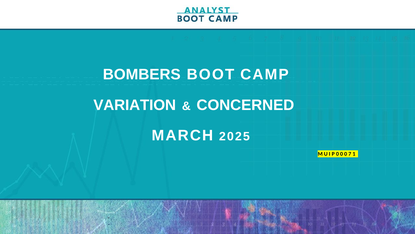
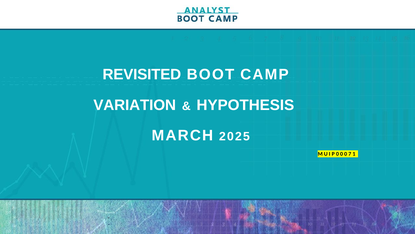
BOMBERS: BOMBERS -> REVISITED
CONCERNED: CONCERNED -> HYPOTHESIS
